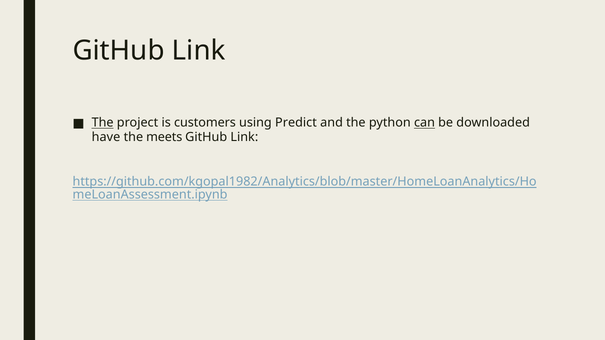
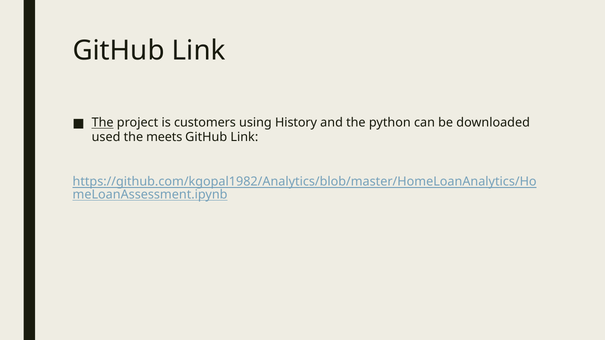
Predict: Predict -> History
can underline: present -> none
have: have -> used
